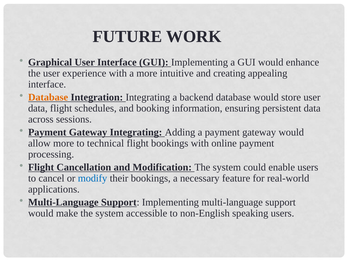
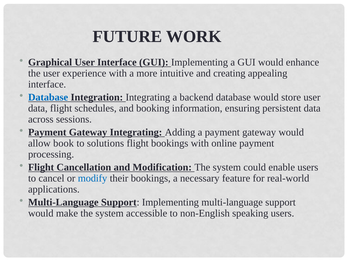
Database at (48, 97) colour: orange -> blue
allow more: more -> book
technical: technical -> solutions
